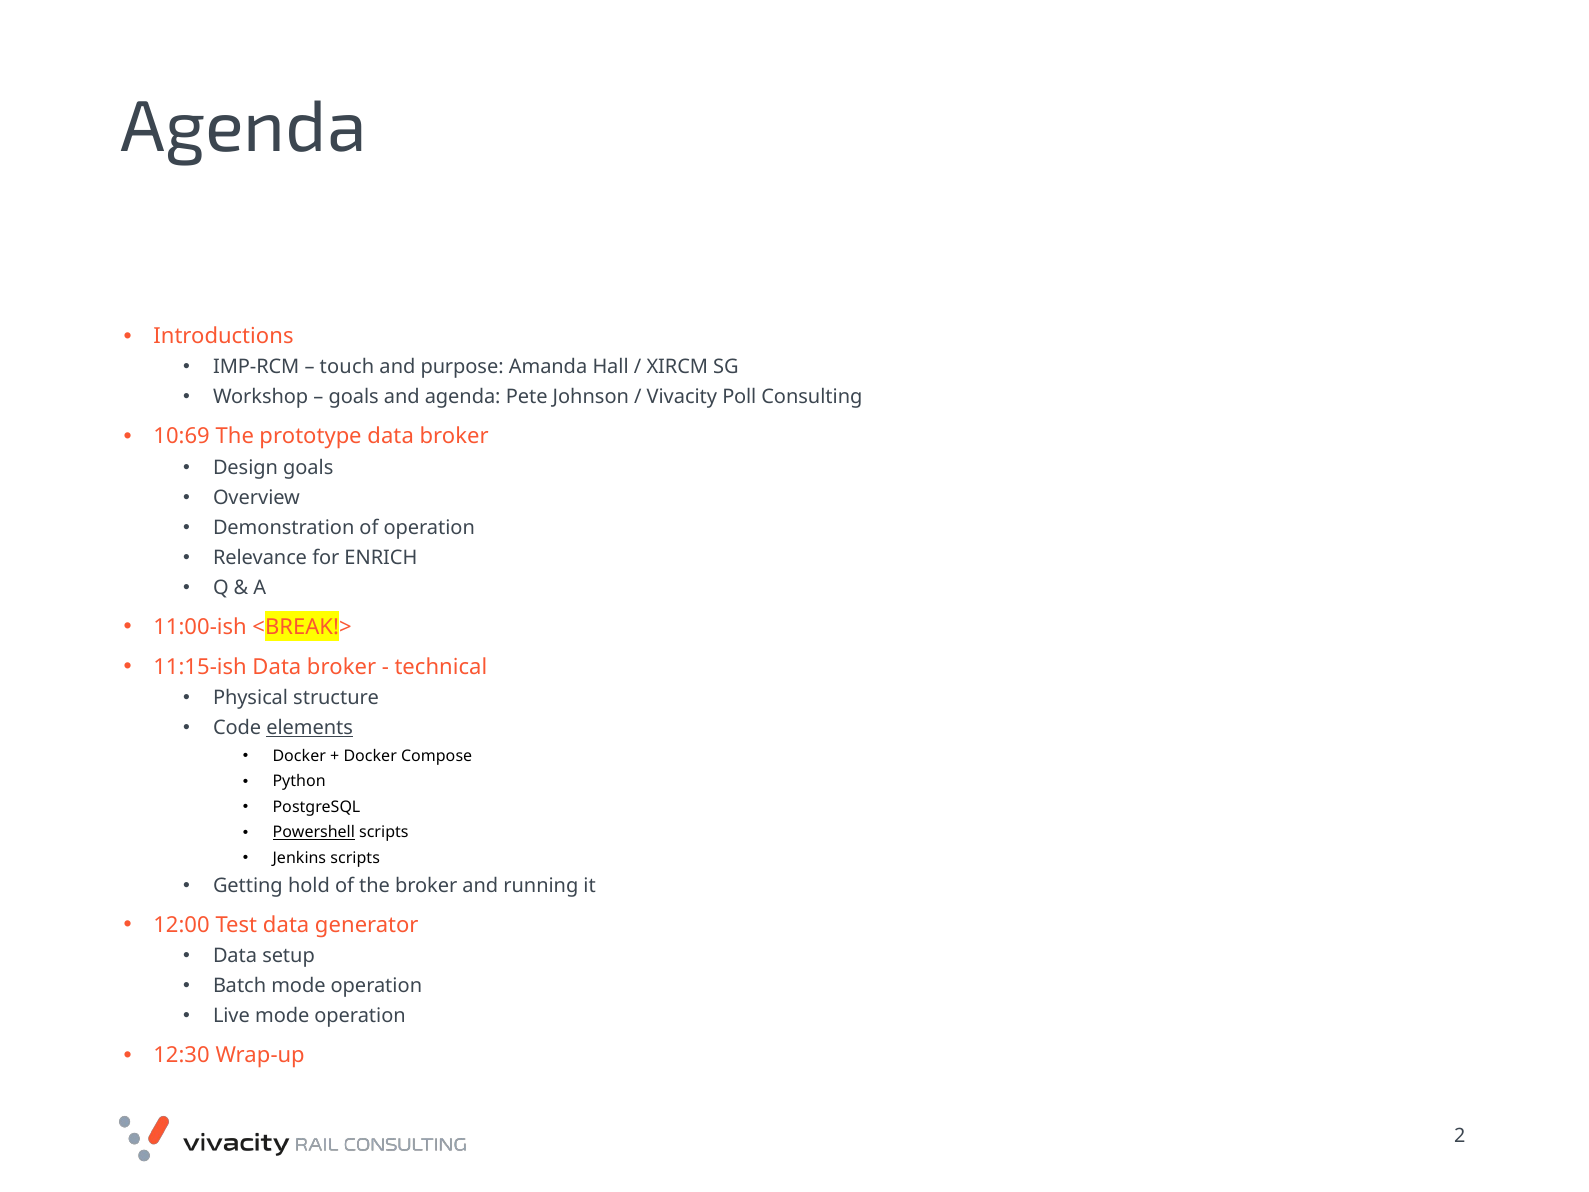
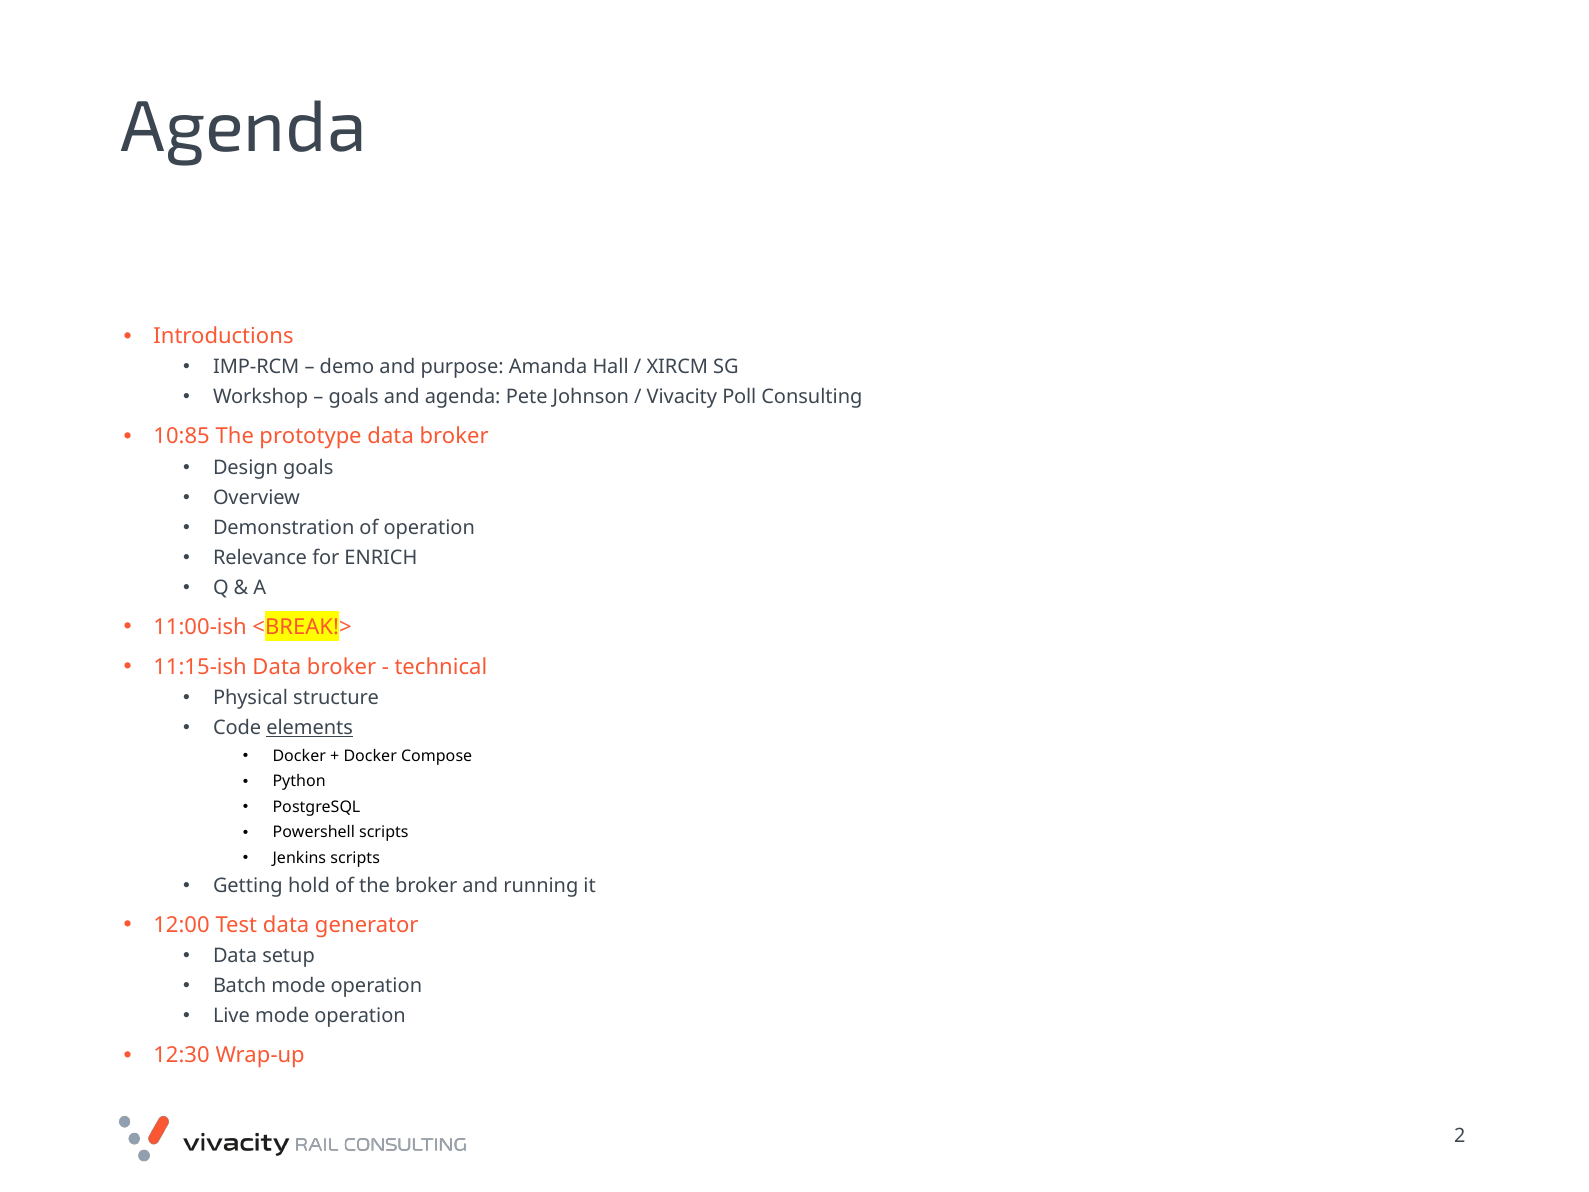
touch: touch -> demo
10:69: 10:69 -> 10:85
Powershell underline: present -> none
